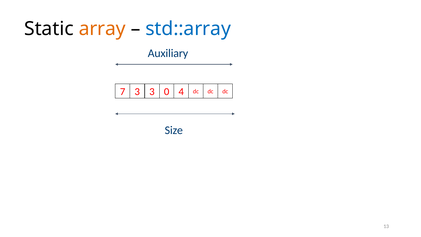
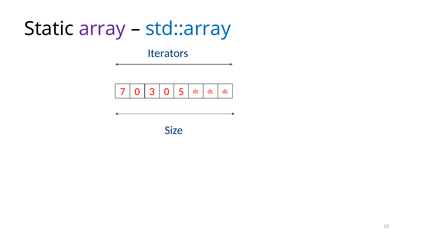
array colour: orange -> purple
Auxiliary: Auxiliary -> Iterators
7 3: 3 -> 0
4: 4 -> 5
